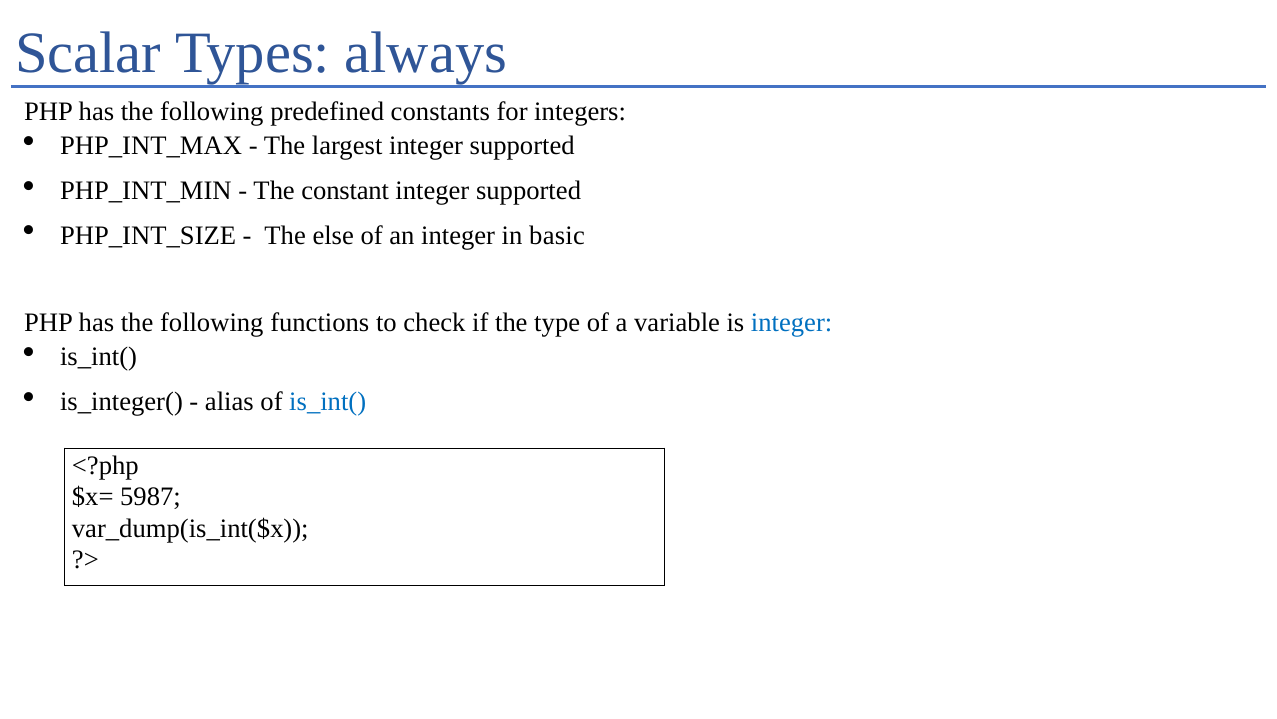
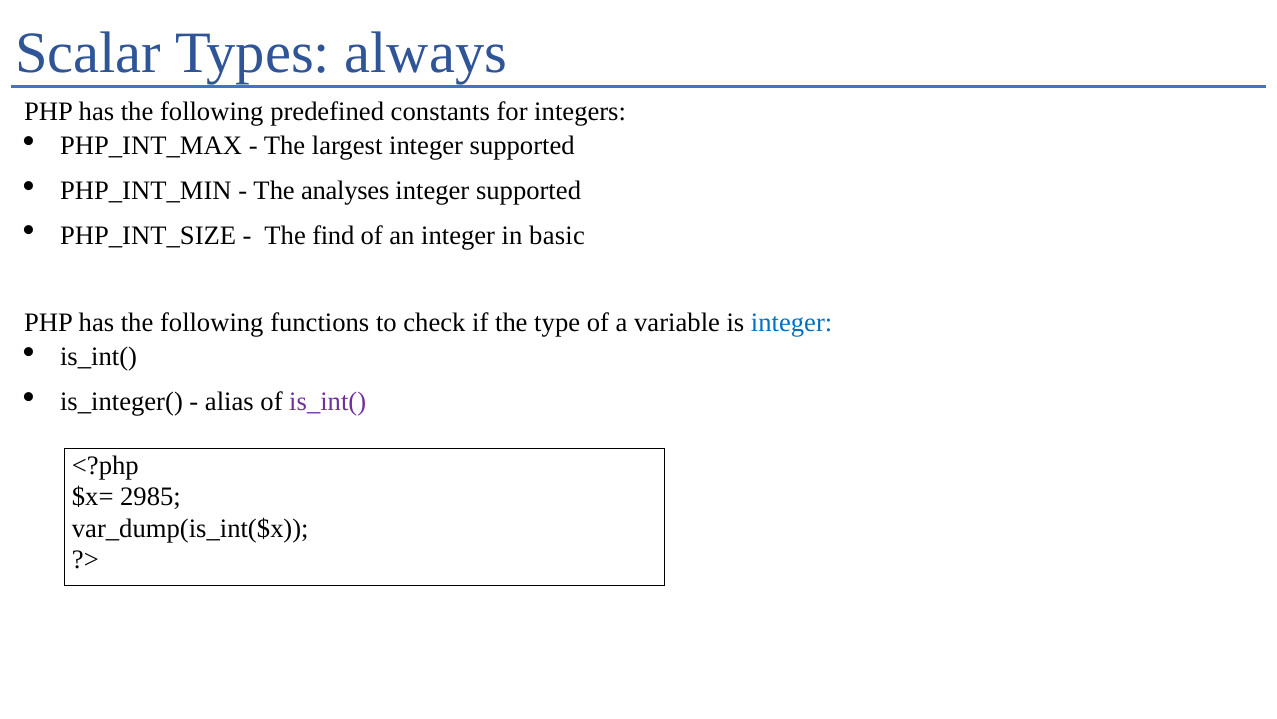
constant: constant -> analyses
else: else -> find
is_int( at (328, 401) colour: blue -> purple
5987: 5987 -> 2985
